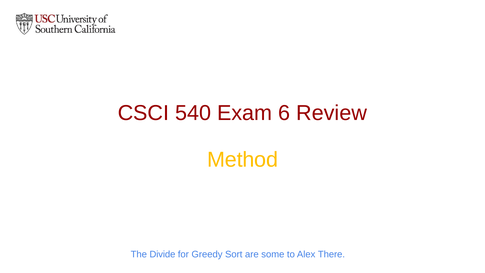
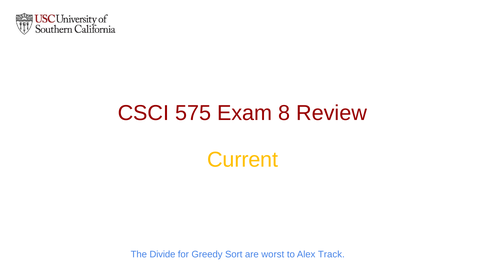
540: 540 -> 575
6: 6 -> 8
Method: Method -> Current
some: some -> worst
There: There -> Track
